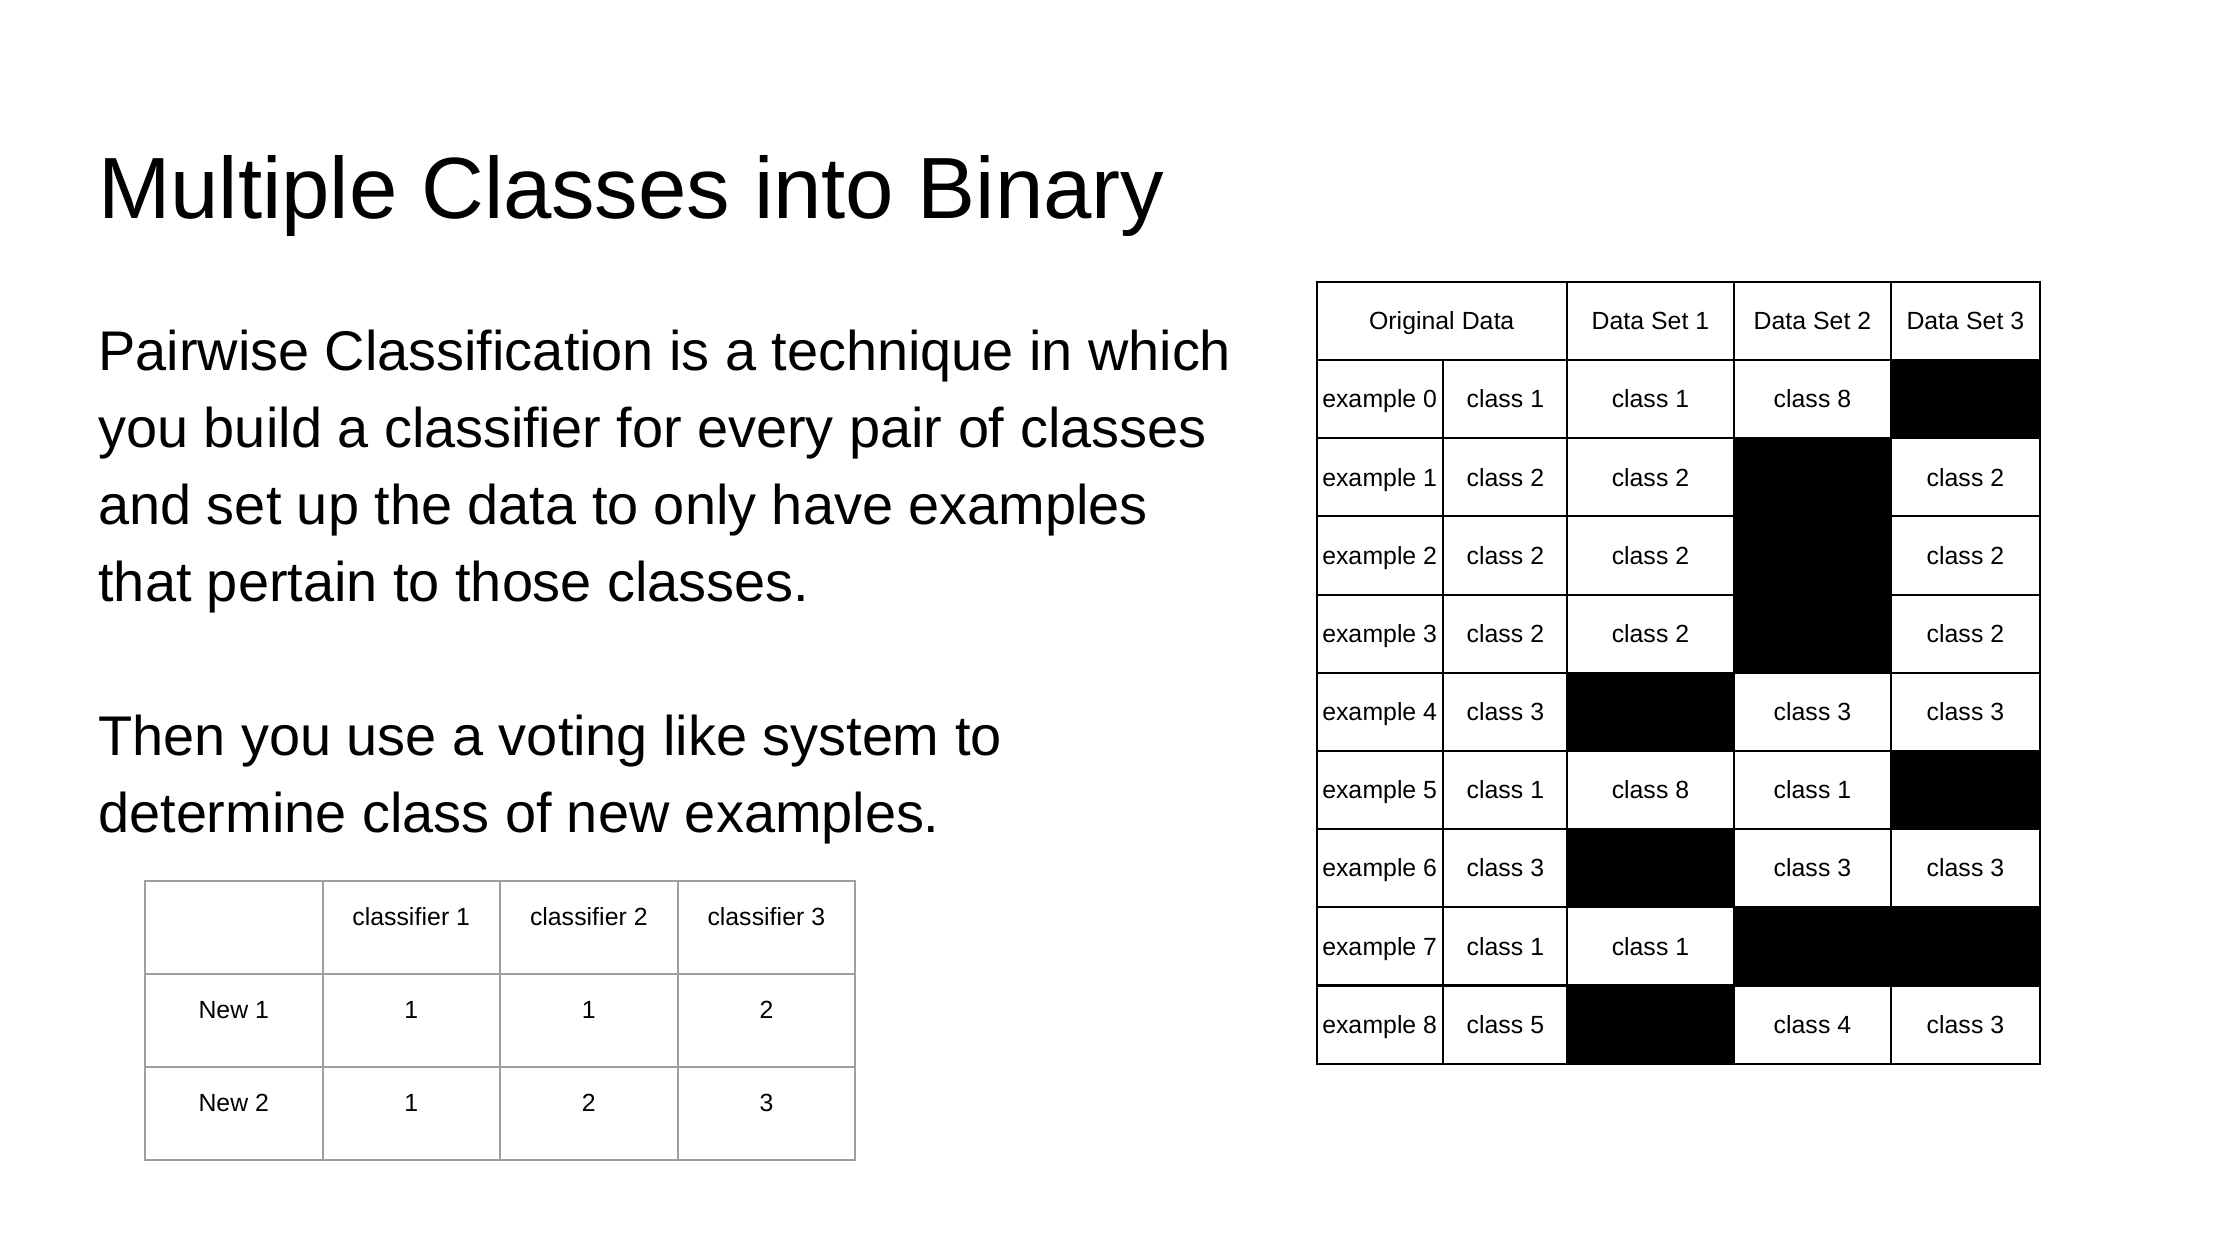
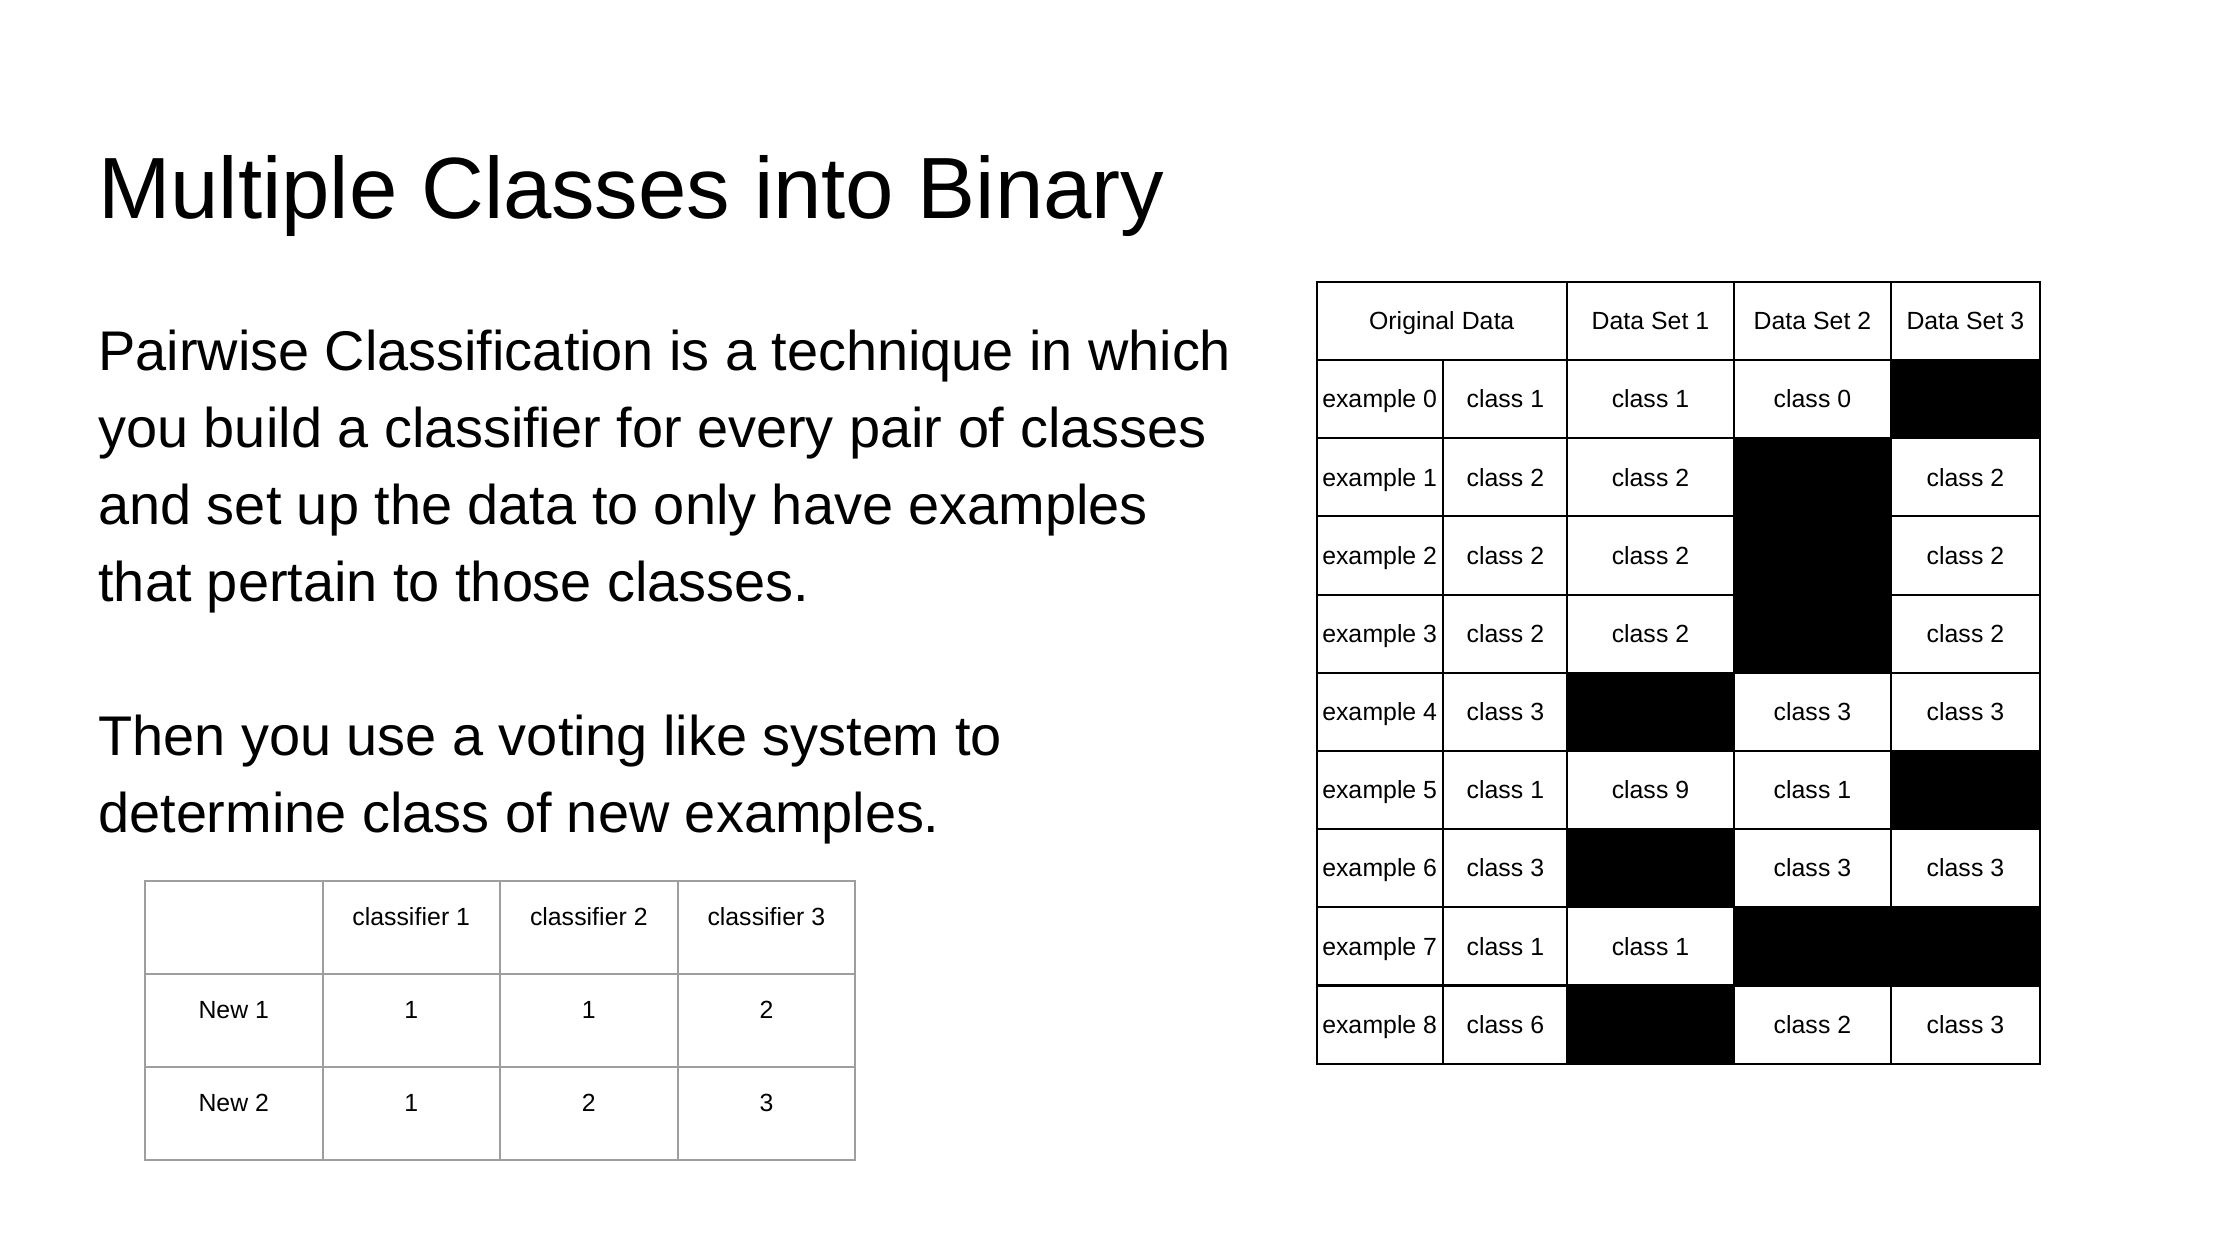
8 at (1844, 400): 8 -> 0
8 at (1682, 790): 8 -> 9
class 5: 5 -> 6
4 at (1844, 1025): 4 -> 2
